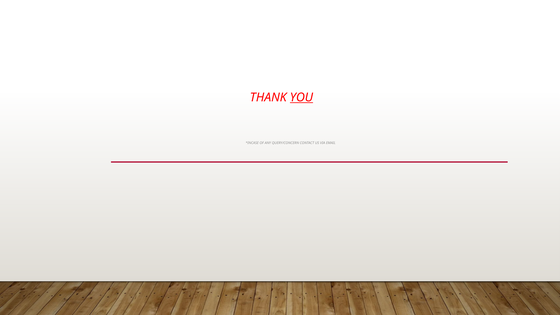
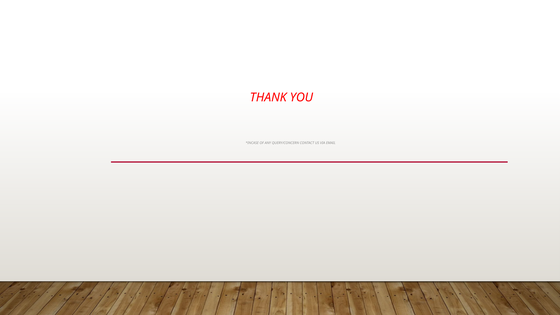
YOU underline: present -> none
